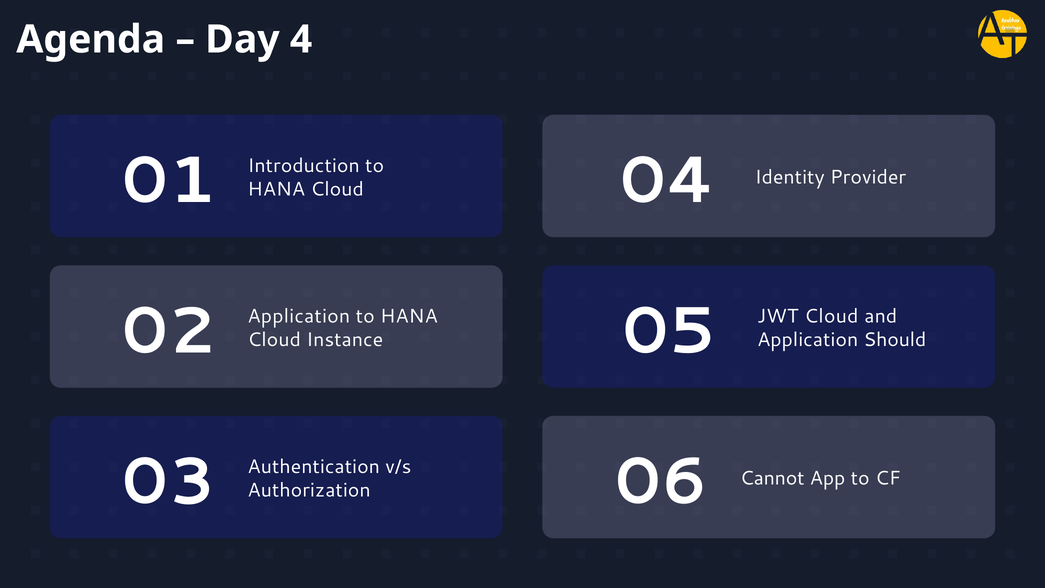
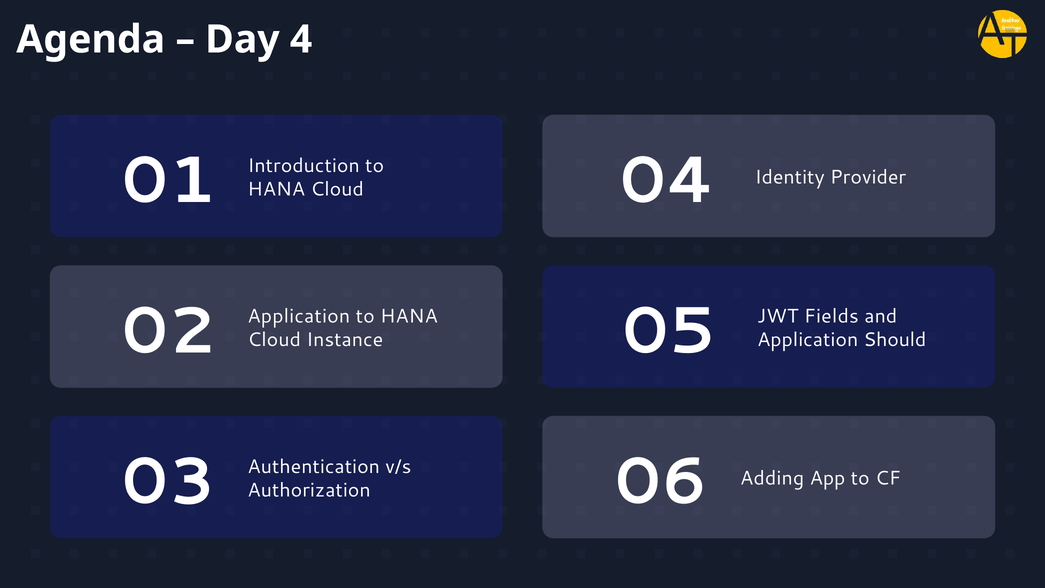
JWT Cloud: Cloud -> Fields
Cannot: Cannot -> Adding
